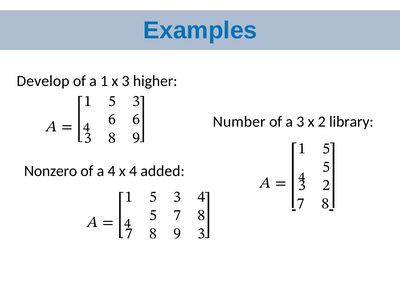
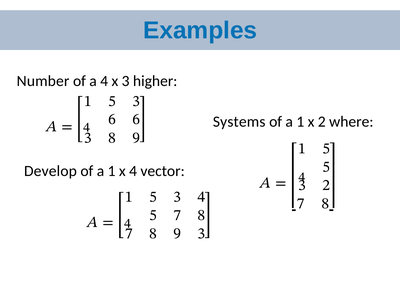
Develop: Develop -> Number
a 1: 1 -> 4
Number: Number -> Systems
3 at (300, 122): 3 -> 1
library: library -> where
Nonzero: Nonzero -> Develop
4 at (112, 171): 4 -> 1
added: added -> vector
